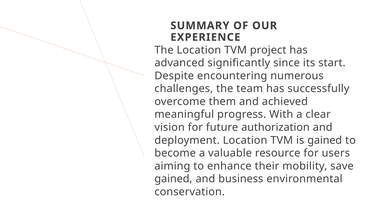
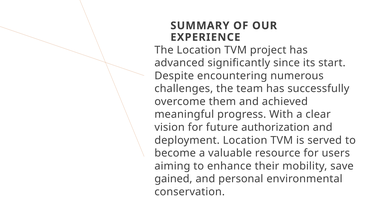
is gained: gained -> served
business: business -> personal
